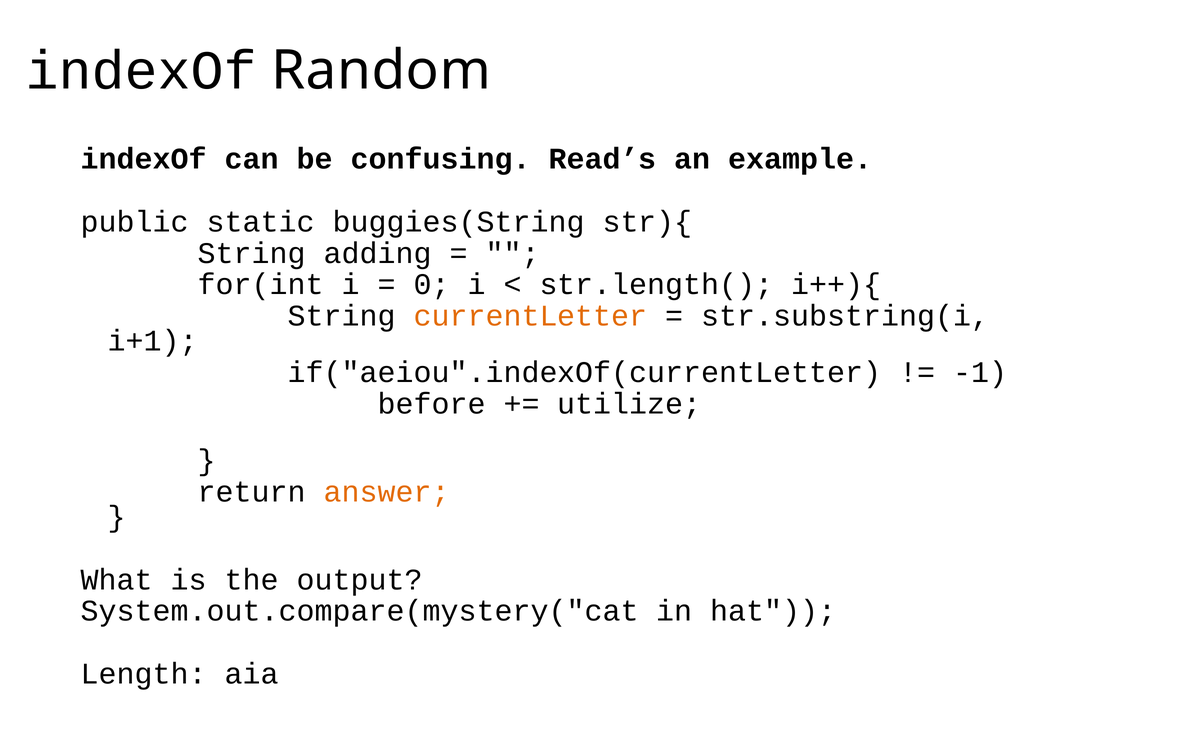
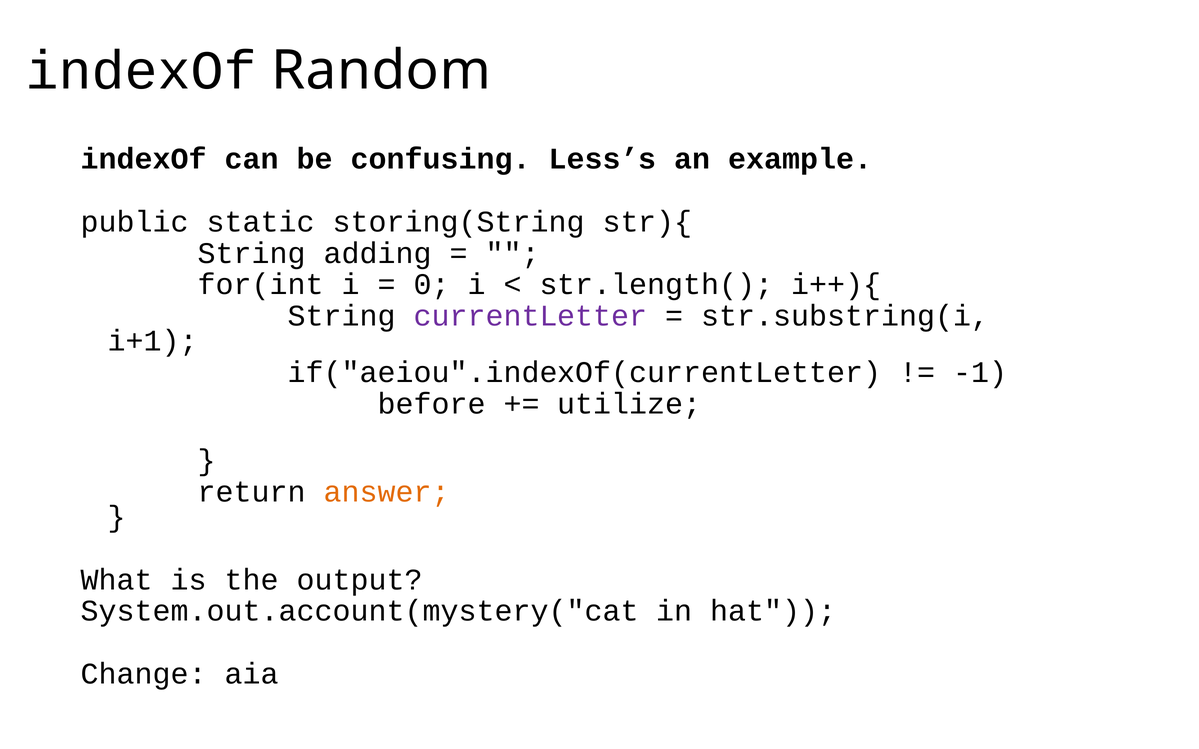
Read’s: Read’s -> Less’s
buggies(String: buggies(String -> storing(String
currentLetter colour: orange -> purple
System.out.compare(mystery("cat: System.out.compare(mystery("cat -> System.out.account(mystery("cat
Length: Length -> Change
